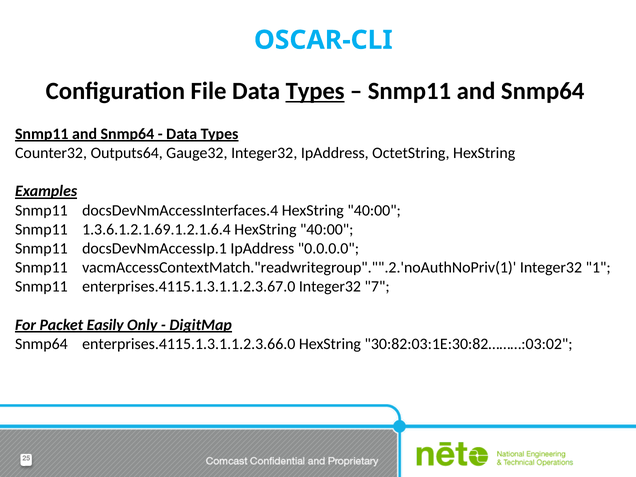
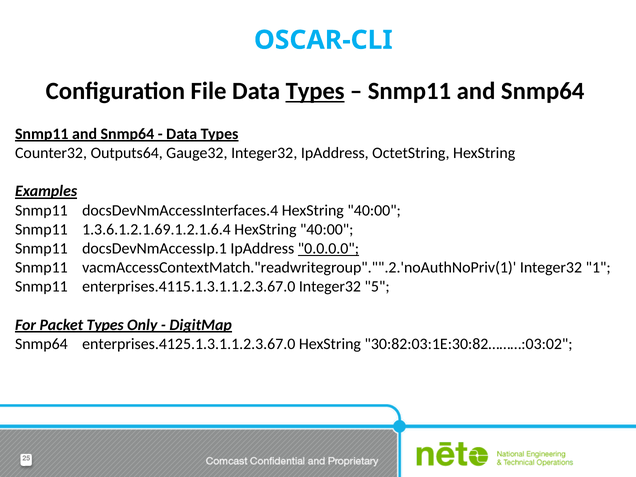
0.0.0.0 underline: none -> present
7: 7 -> 5
Packet Easily: Easily -> Types
enterprises.4115.1.3.1.1.2.3.66.0: enterprises.4115.1.3.1.1.2.3.66.0 -> enterprises.4125.1.3.1.1.2.3.67.0
